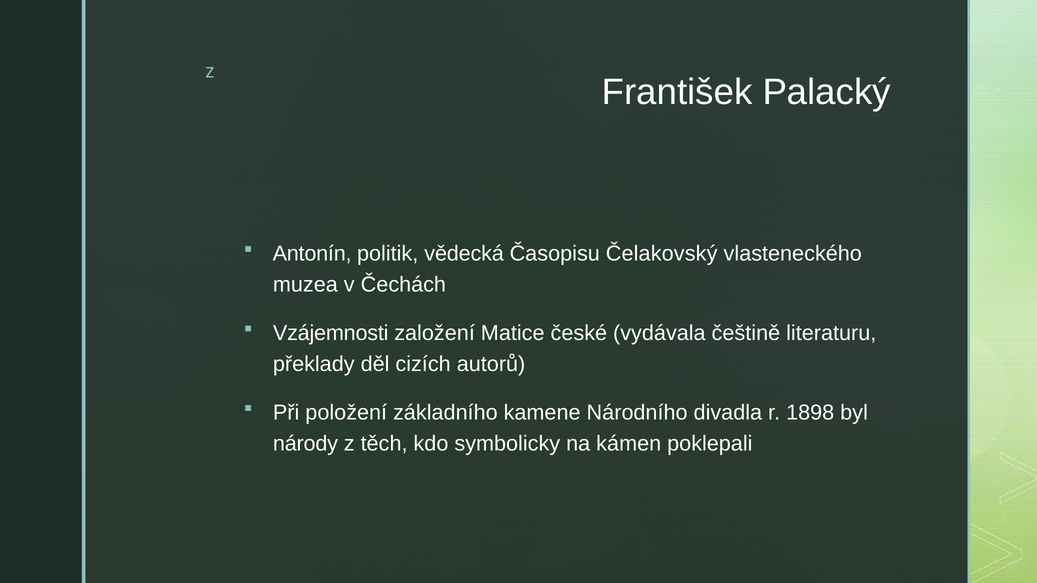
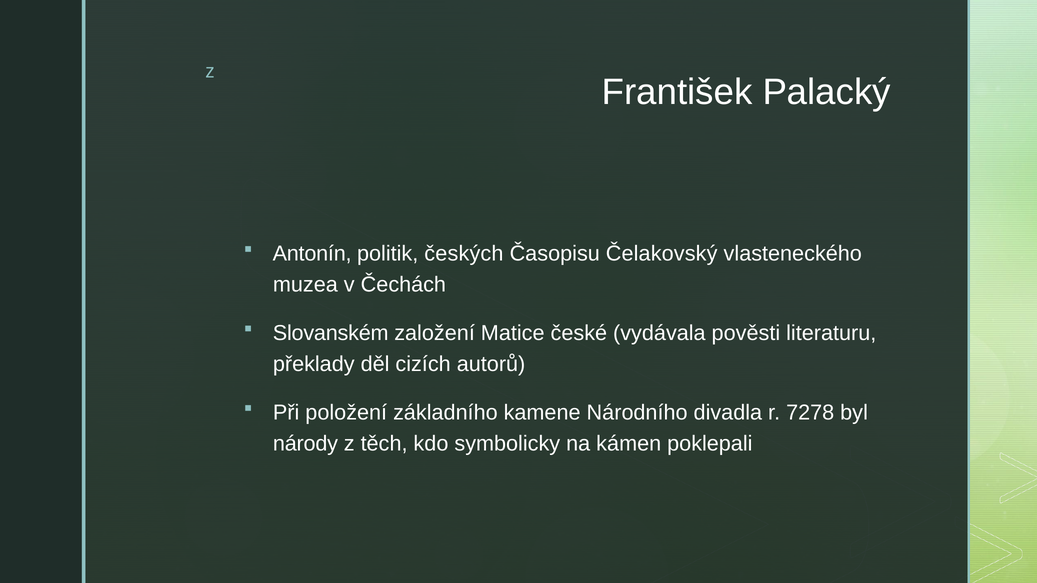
vědecká: vědecká -> českých
Vzájemnosti: Vzájemnosti -> Slovanském
češtině: češtině -> pověsti
1898: 1898 -> 7278
